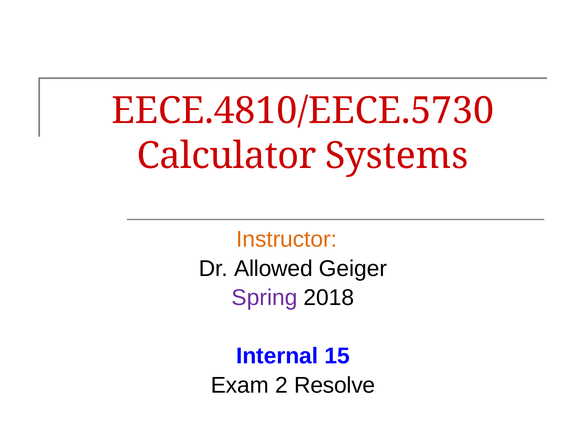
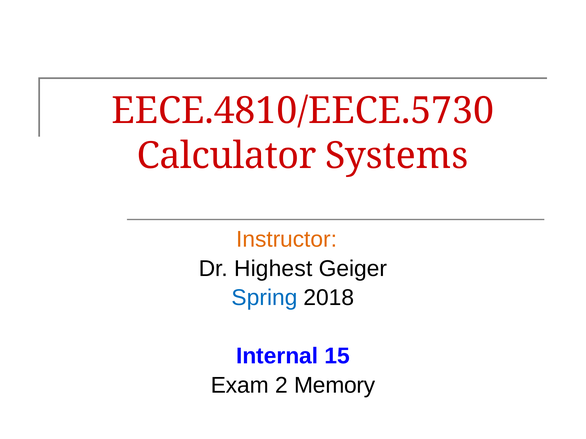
Allowed: Allowed -> Highest
Spring colour: purple -> blue
Resolve: Resolve -> Memory
